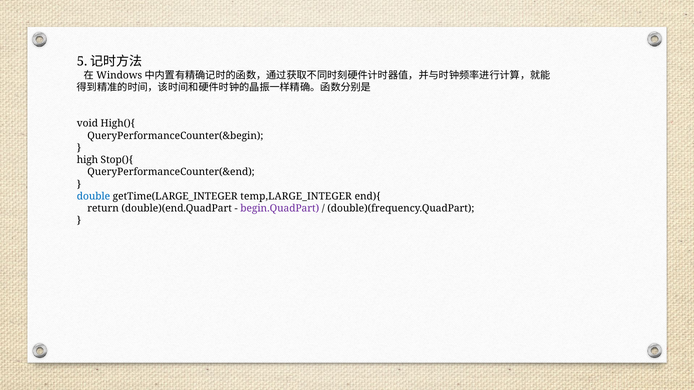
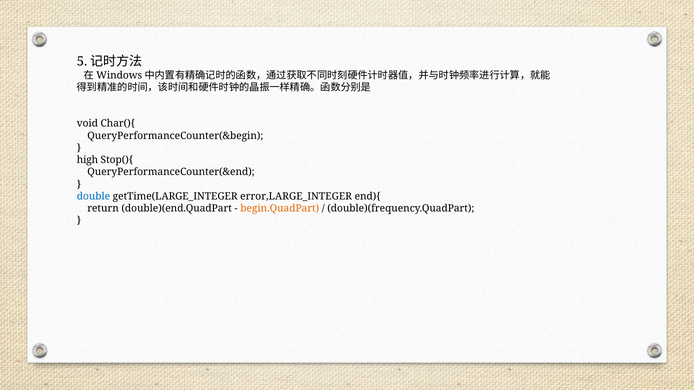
High(){: High(){ -> Char(){
temp,LARGE_INTEGER: temp,LARGE_INTEGER -> error,LARGE_INTEGER
begin.QuadPart colour: purple -> orange
